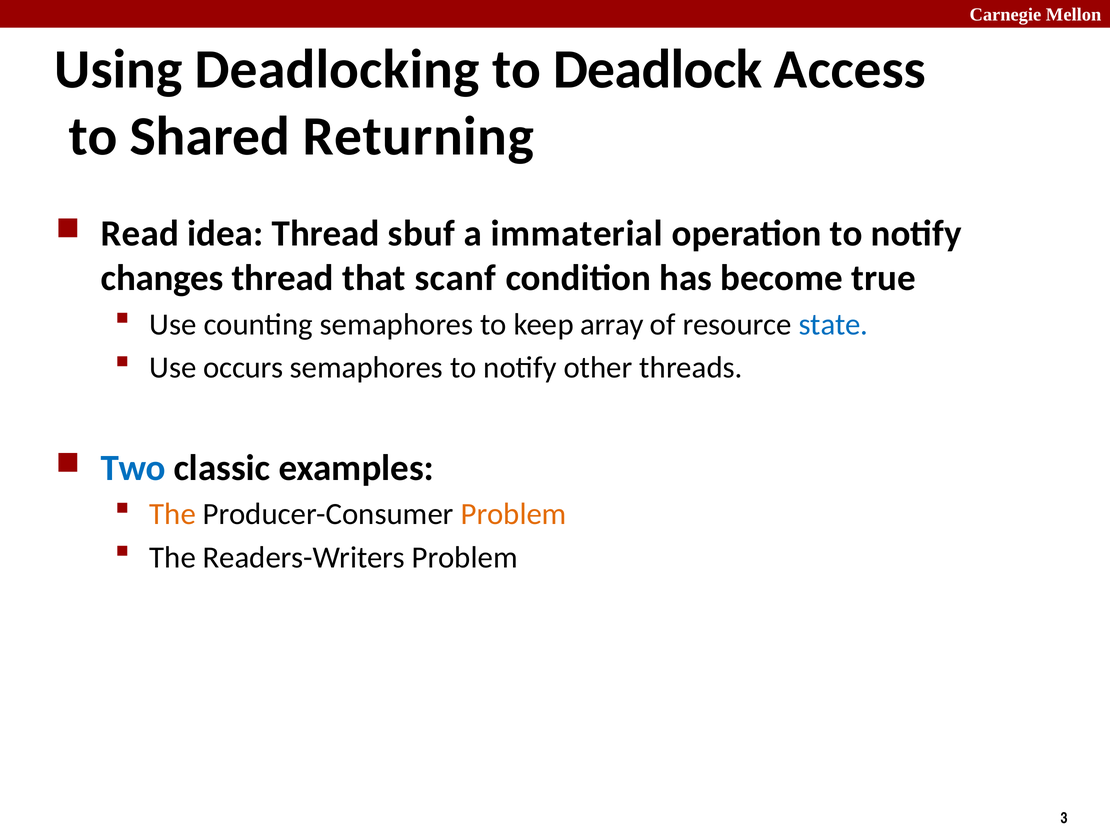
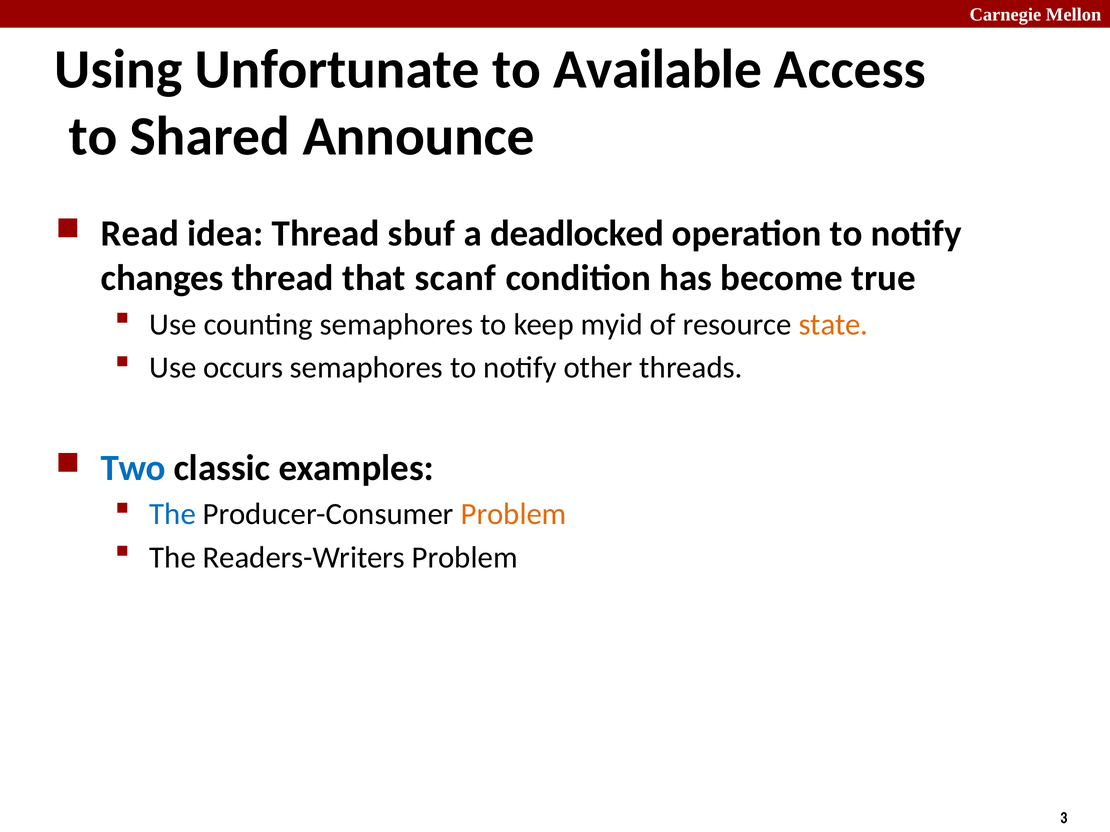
Deadlocking: Deadlocking -> Unfortunate
Deadlock: Deadlock -> Available
Returning: Returning -> Announce
immaterial: immaterial -> deadlocked
array: array -> myid
state colour: blue -> orange
The at (173, 515) colour: orange -> blue
